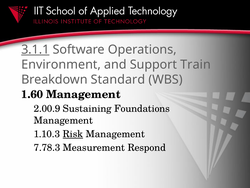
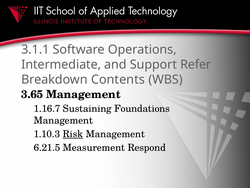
3.1.1 underline: present -> none
Environment: Environment -> Intermediate
Train: Train -> Refer
Standard: Standard -> Contents
1.60: 1.60 -> 3.65
2.00.9: 2.00.9 -> 1.16.7
7.78.3: 7.78.3 -> 6.21.5
